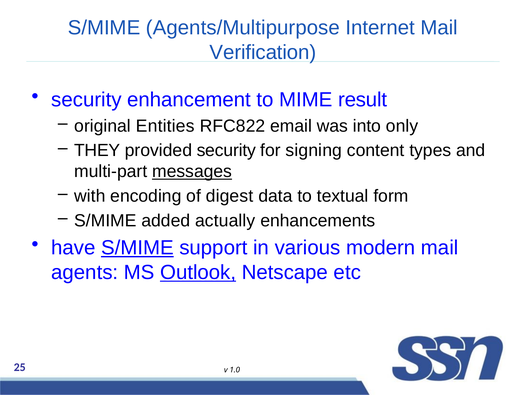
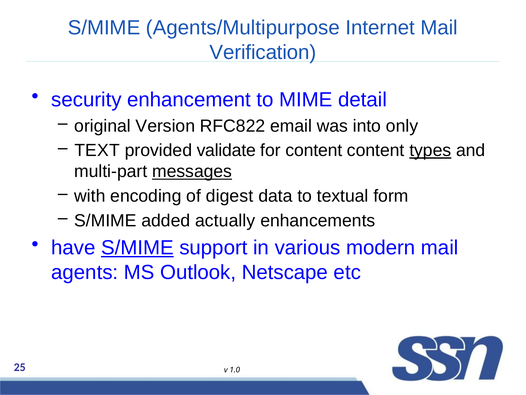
result: result -> detail
Entities: Entities -> Version
THEY: THEY -> TEXT
provided security: security -> validate
for signing: signing -> content
types underline: none -> present
Outlook underline: present -> none
